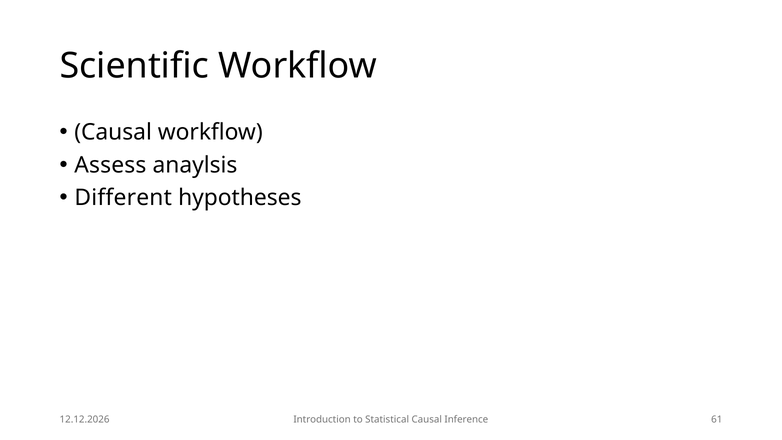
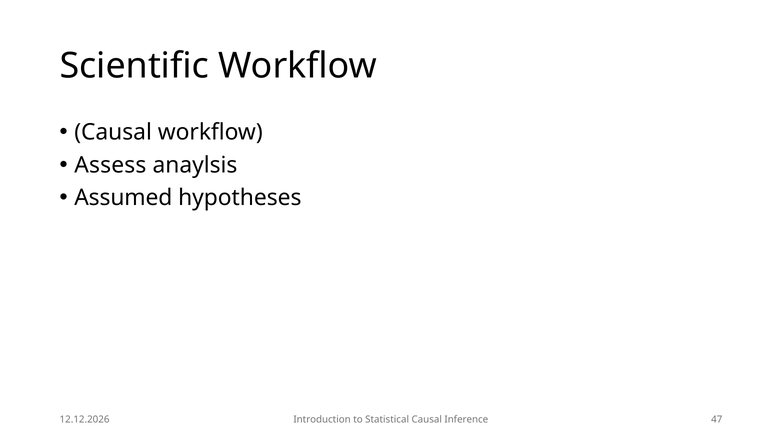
Different: Different -> Assumed
61: 61 -> 47
